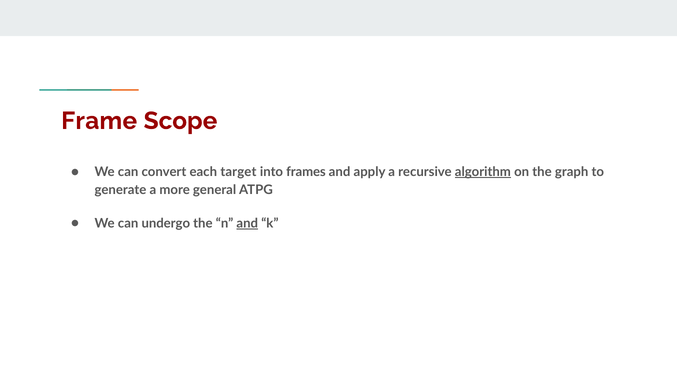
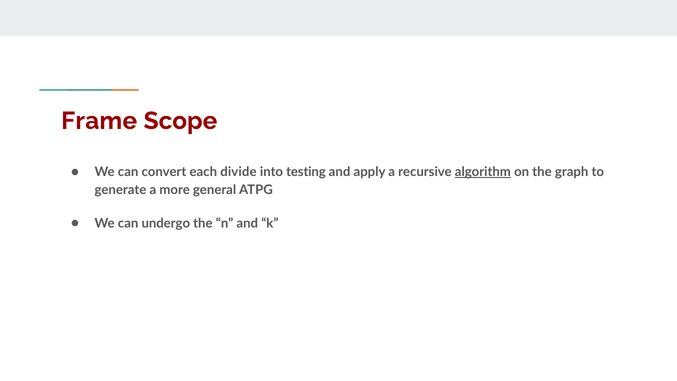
target: target -> divide
frames: frames -> testing
and at (247, 223) underline: present -> none
